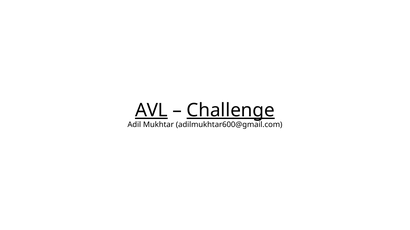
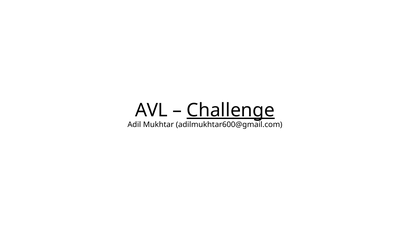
AVL underline: present -> none
